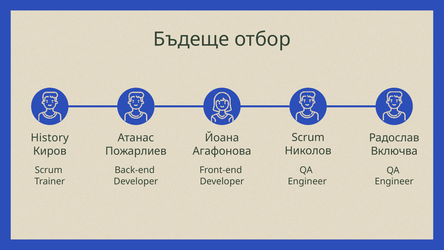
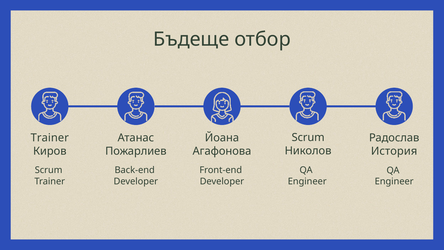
History at (50, 138): History -> Trainer
Включва: Включва -> История
